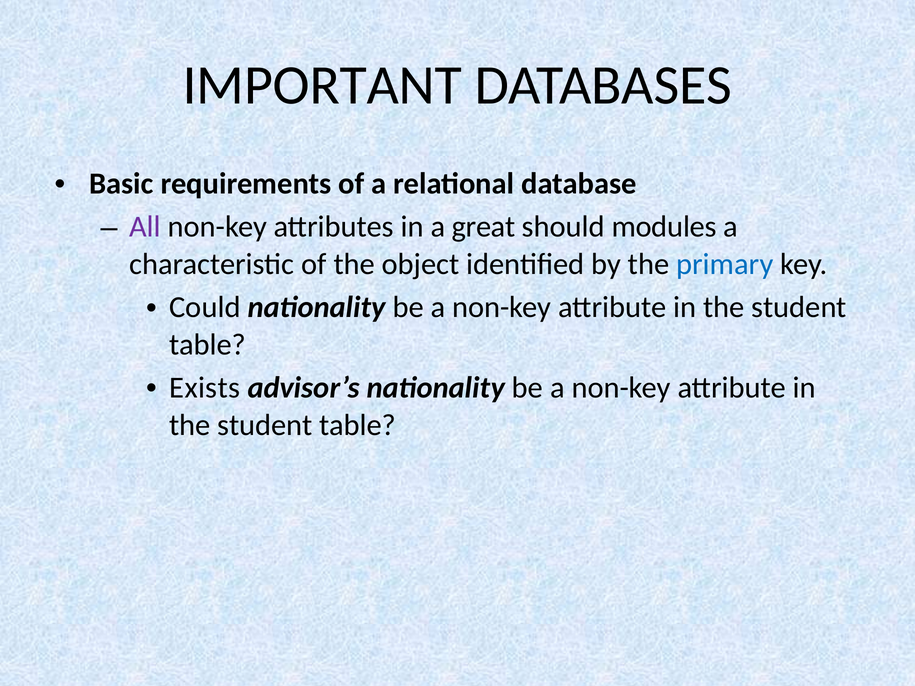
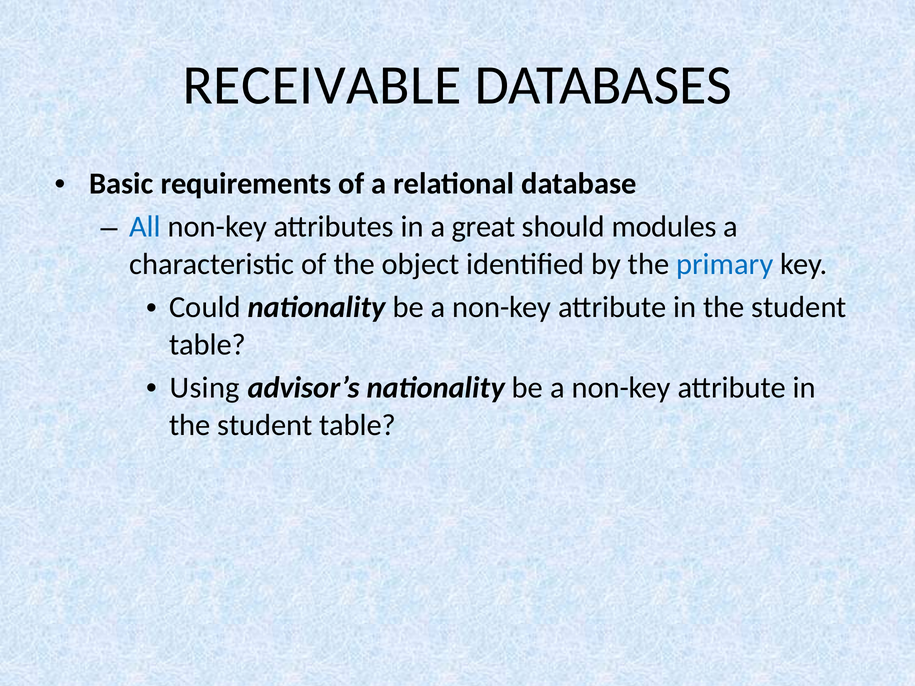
IMPORTANT: IMPORTANT -> RECEIVABLE
All colour: purple -> blue
Exists: Exists -> Using
